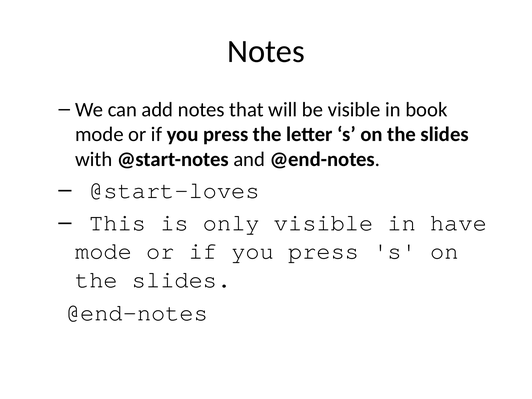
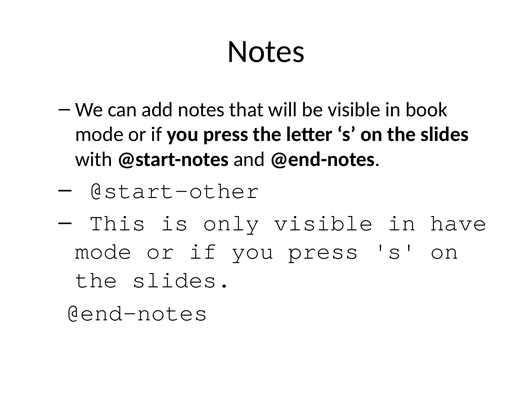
@start-loves: @start-loves -> @start-other
